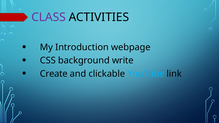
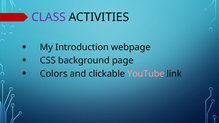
write: write -> page
Create: Create -> Colors
YouTube colour: light blue -> pink
